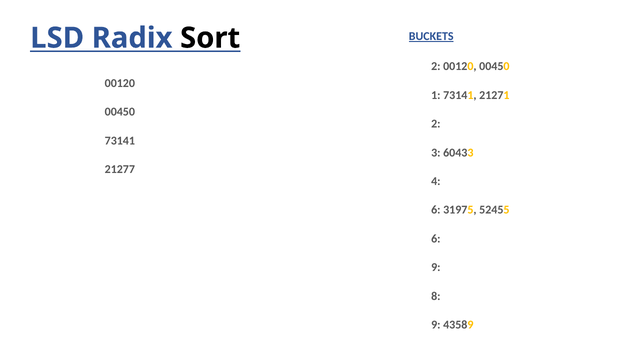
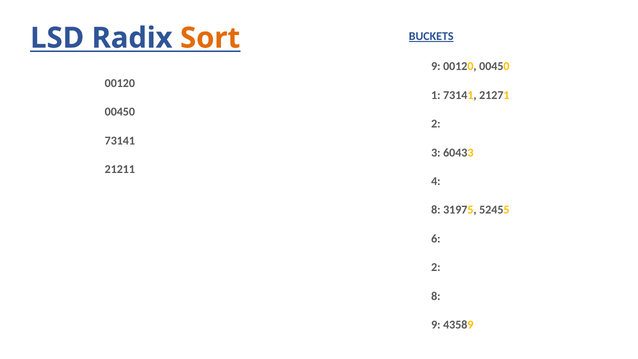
Sort colour: black -> orange
2 at (436, 66): 2 -> 9
21277: 21277 -> 21211
6 at (436, 210): 6 -> 8
9 at (436, 267): 9 -> 2
